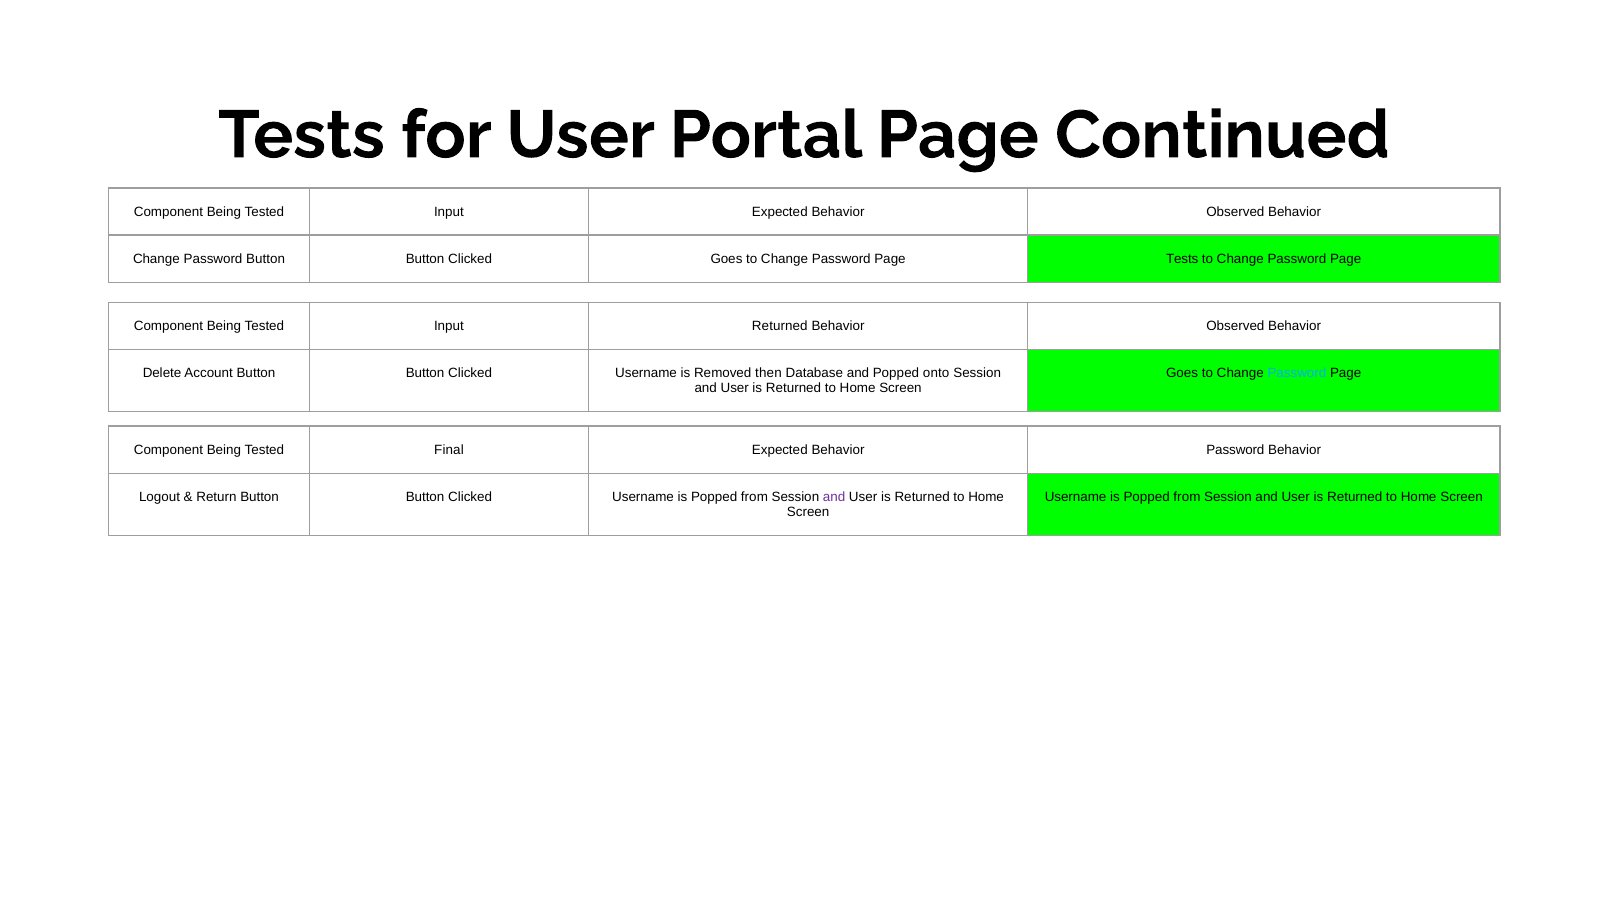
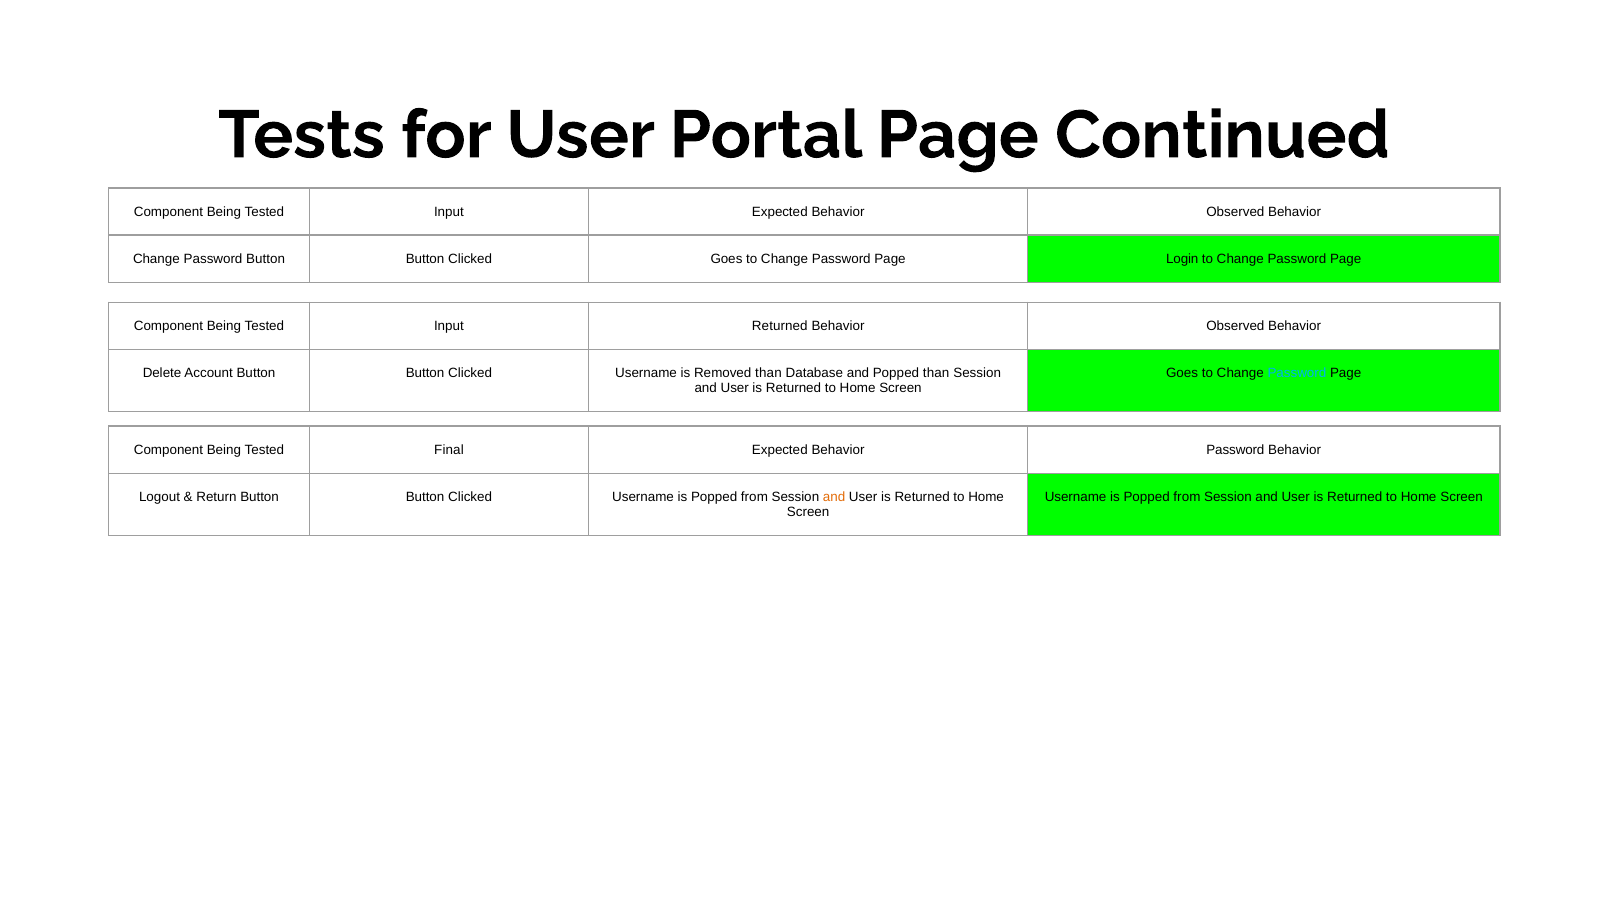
Page Tests: Tests -> Login
Removed then: then -> than
Popped onto: onto -> than
and at (834, 497) colour: purple -> orange
